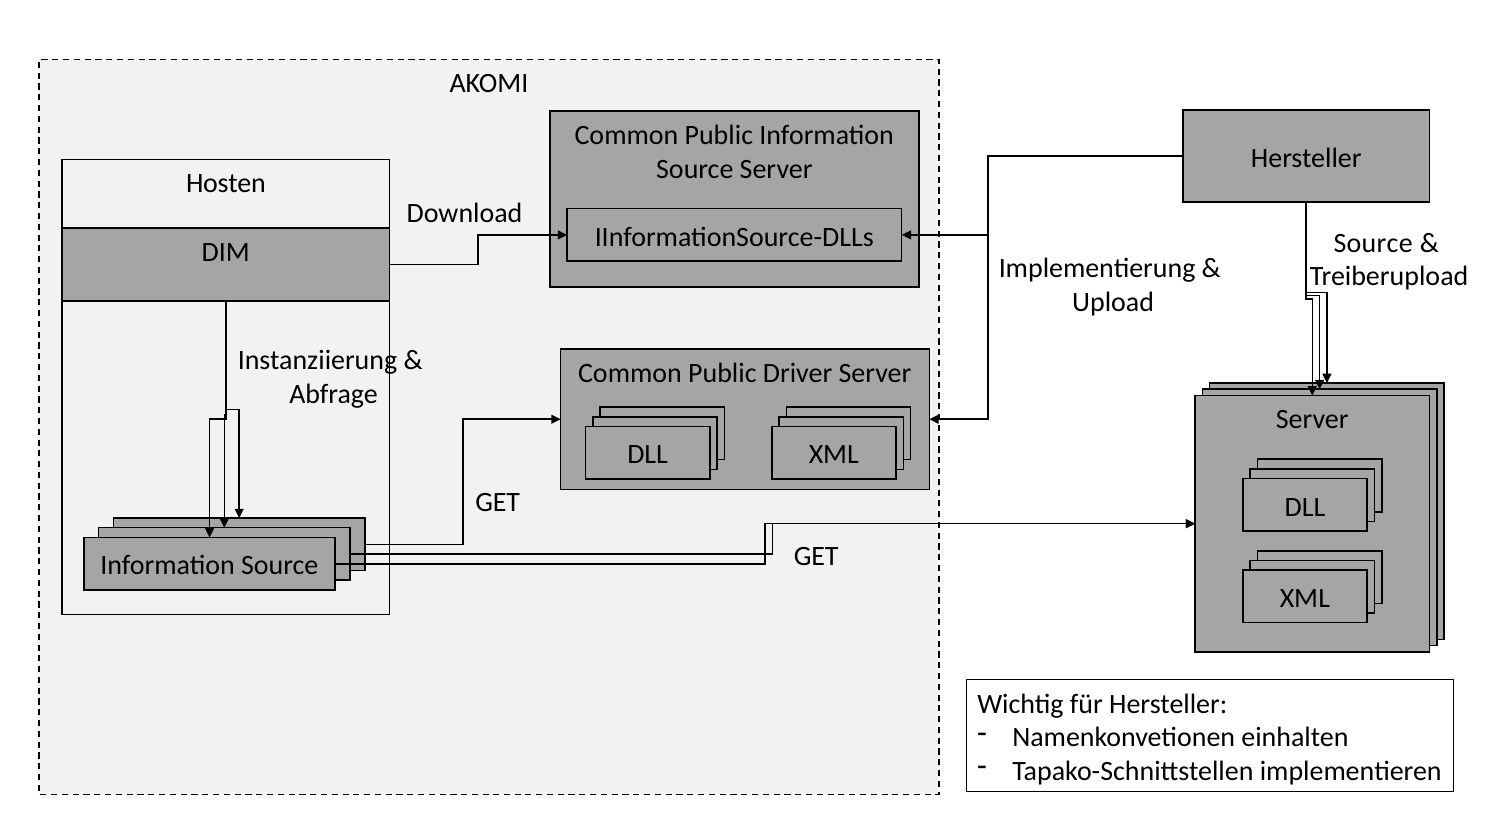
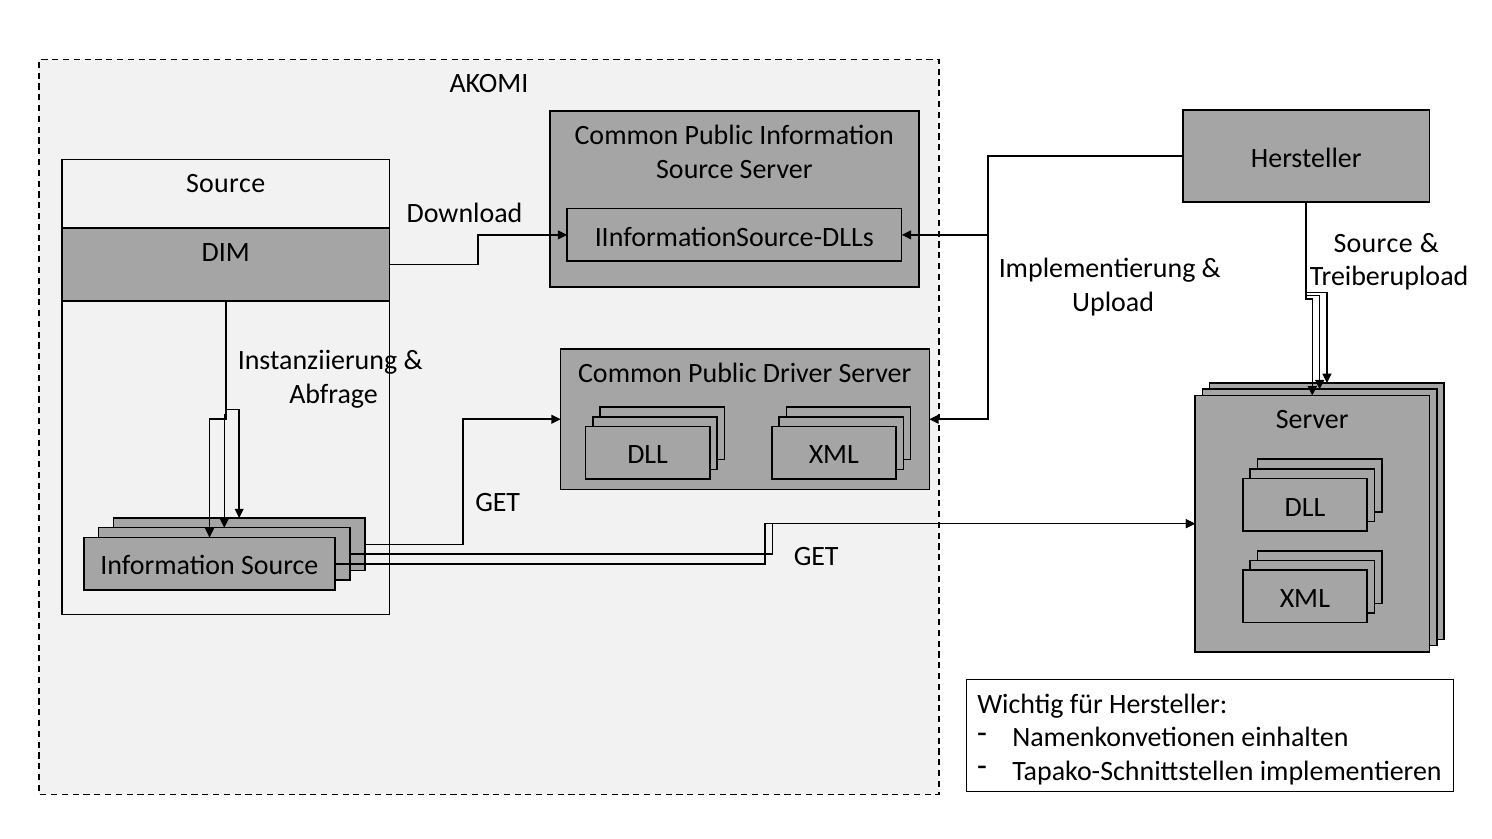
Hosten at (226, 184): Hosten -> Source
